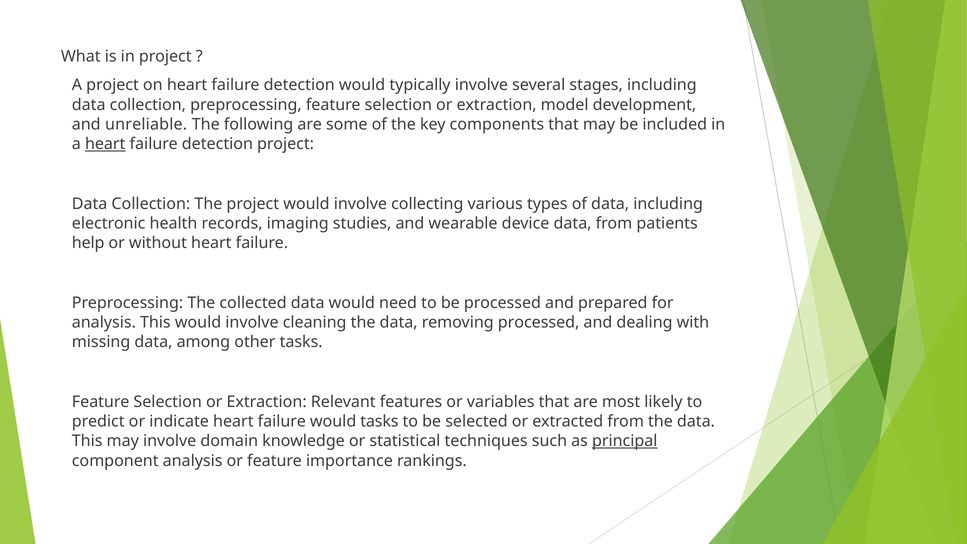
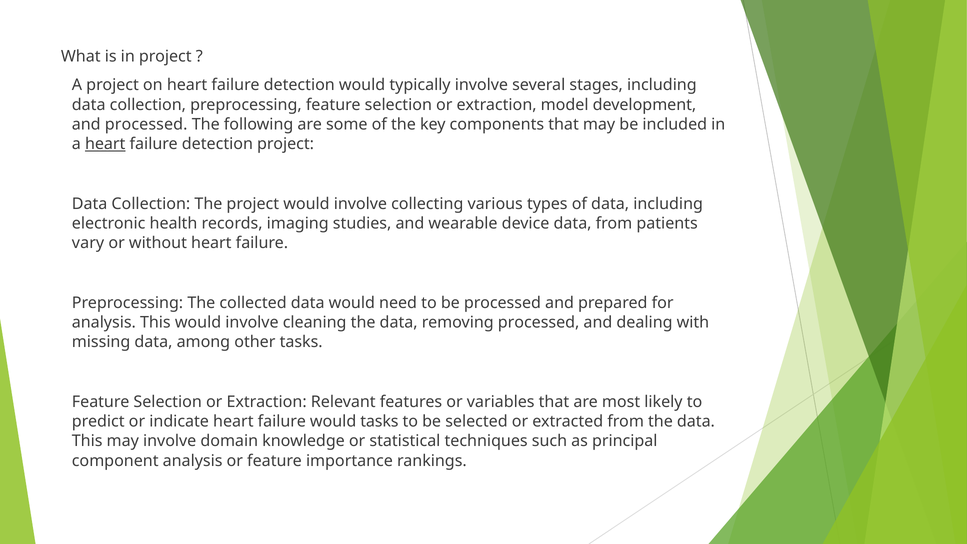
and unreliable: unreliable -> processed
help: help -> vary
principal underline: present -> none
